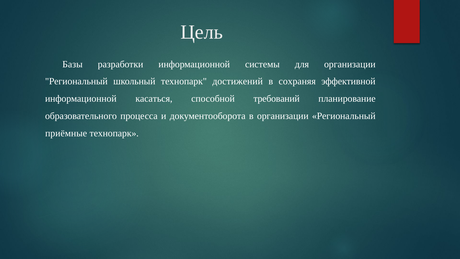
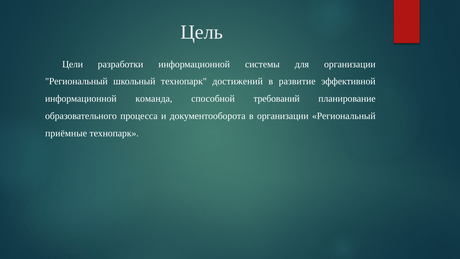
Базы: Базы -> Цели
сохраняя: сохраняя -> развитие
касаться: касаться -> команда
